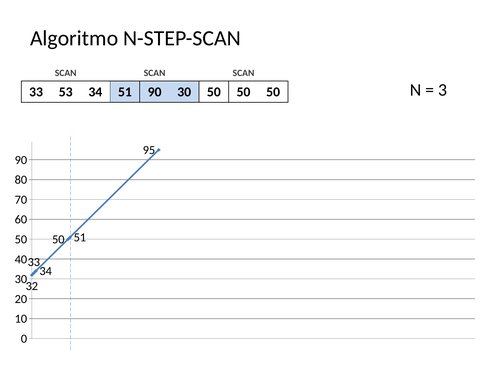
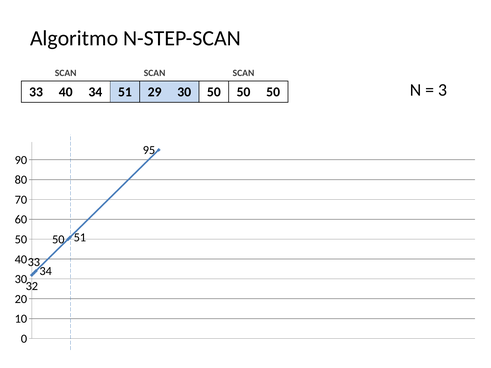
33 53: 53 -> 40
51 90: 90 -> 29
